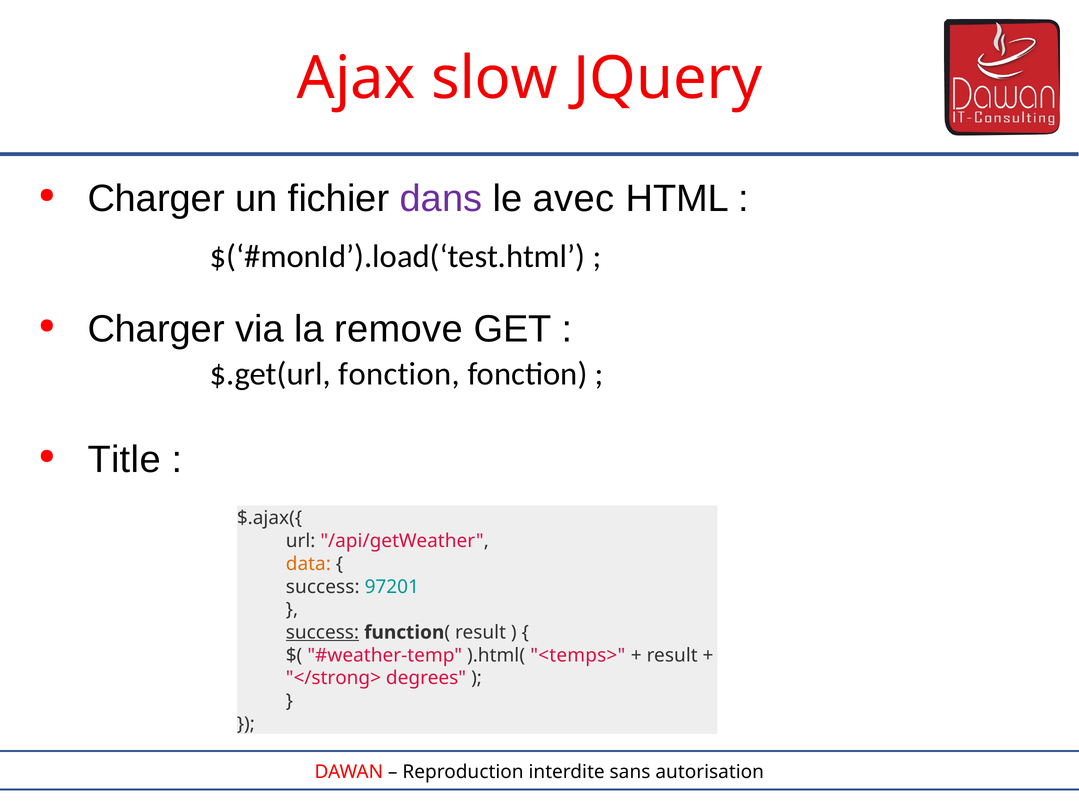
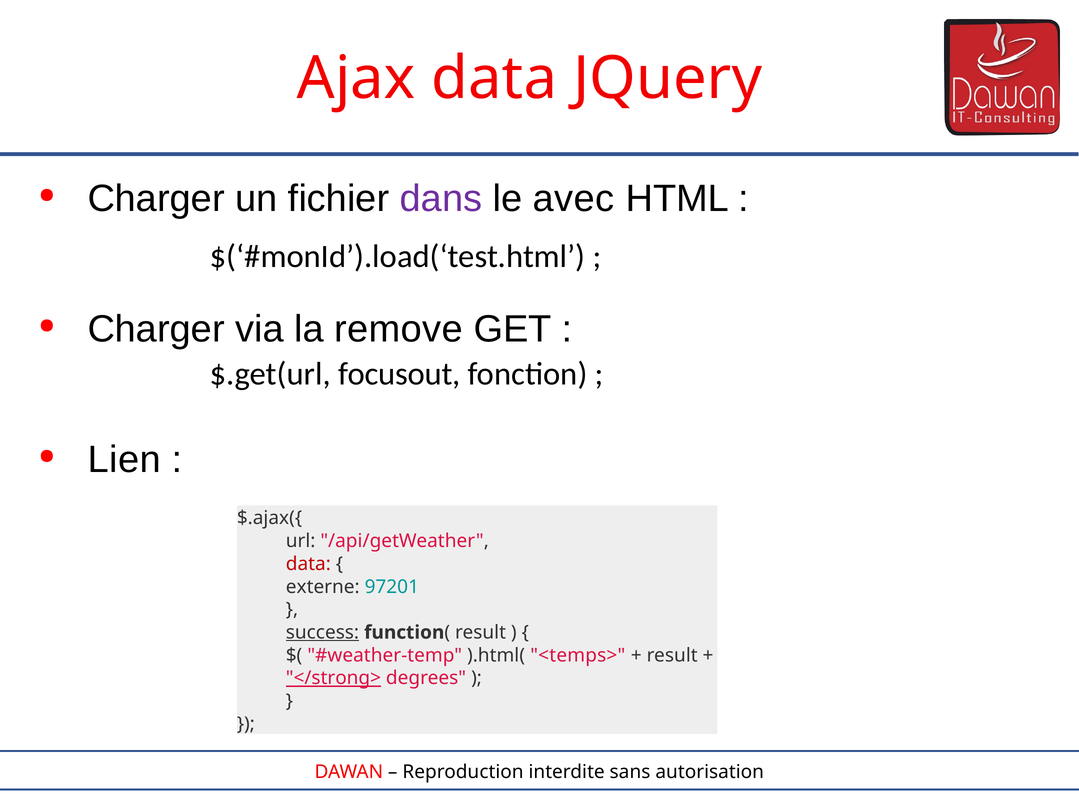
Ajax slow: slow -> data
$.get(url fonction: fonction -> focusout
Title: Title -> Lien
data at (308, 564) colour: orange -> red
success at (323, 587): success -> externe
</strong> underline: none -> present
